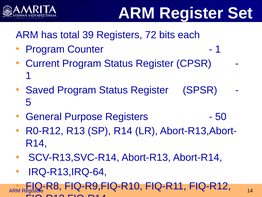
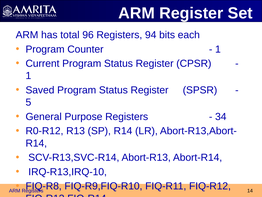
39: 39 -> 96
72: 72 -> 94
50: 50 -> 34
IRQ-R13,IRQ-64: IRQ-R13,IRQ-64 -> IRQ-R13,IRQ-10
